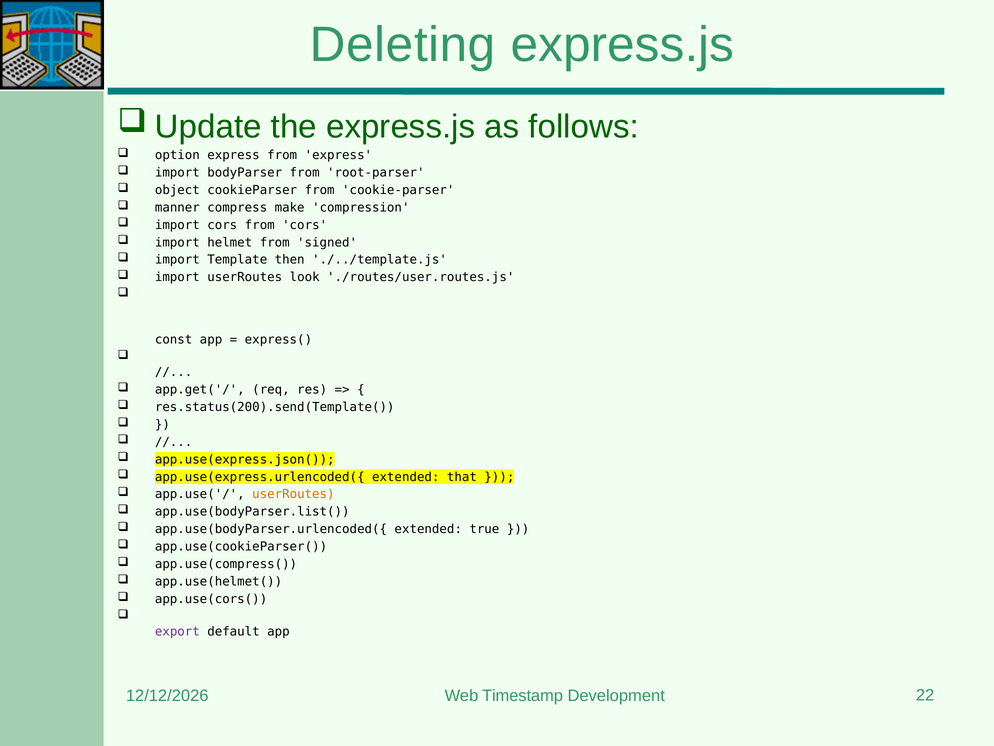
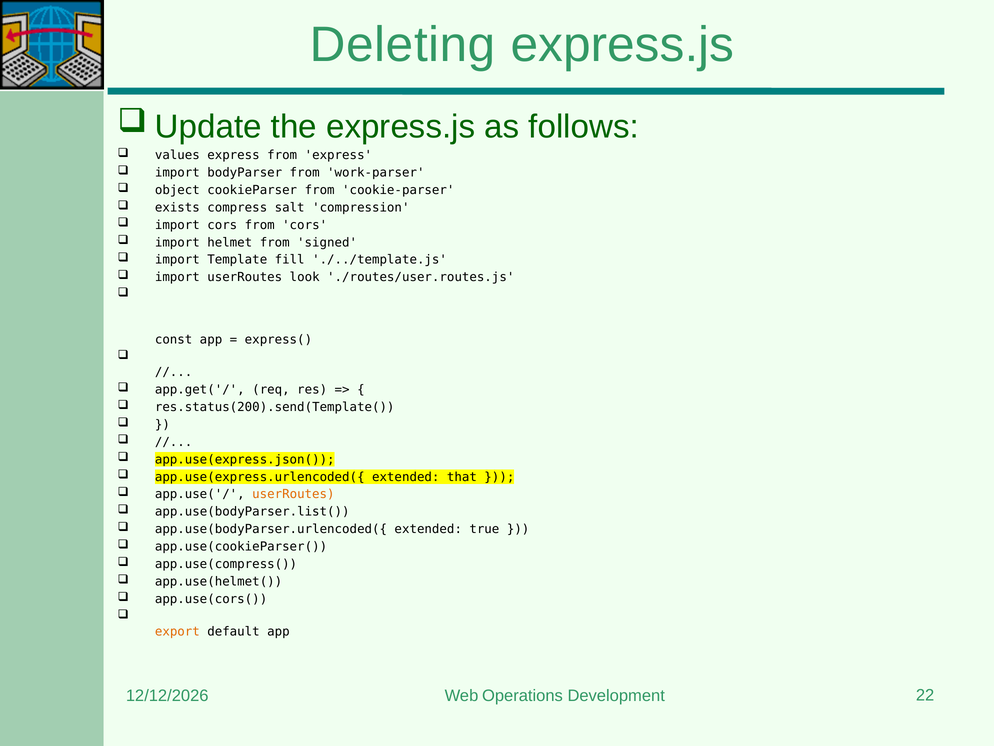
option: option -> values
root-parser: root-parser -> work-parser
manner: manner -> exists
make: make -> salt
then: then -> fill
export colour: purple -> orange
Timestamp: Timestamp -> Operations
